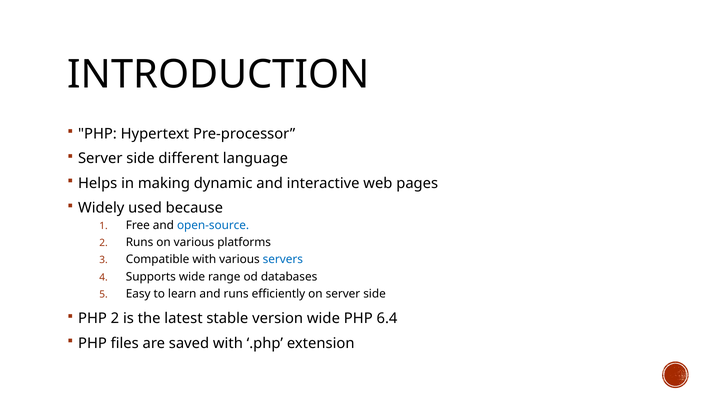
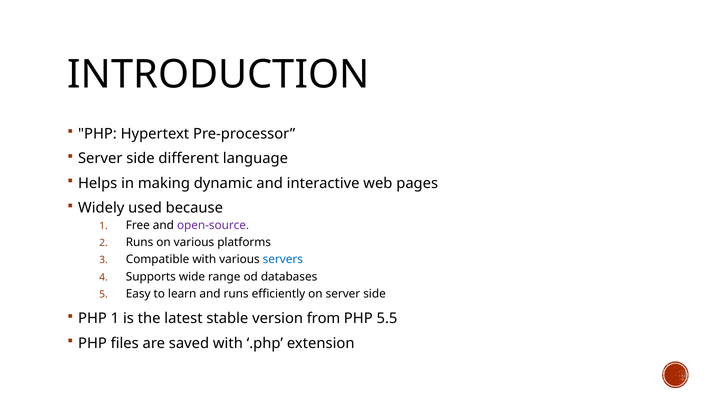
open-source colour: blue -> purple
PHP 2: 2 -> 1
version wide: wide -> from
6.4: 6.4 -> 5.5
